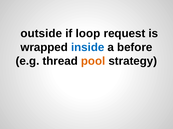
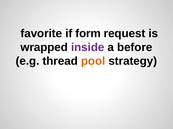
outside: outside -> favorite
loop: loop -> form
inside colour: blue -> purple
